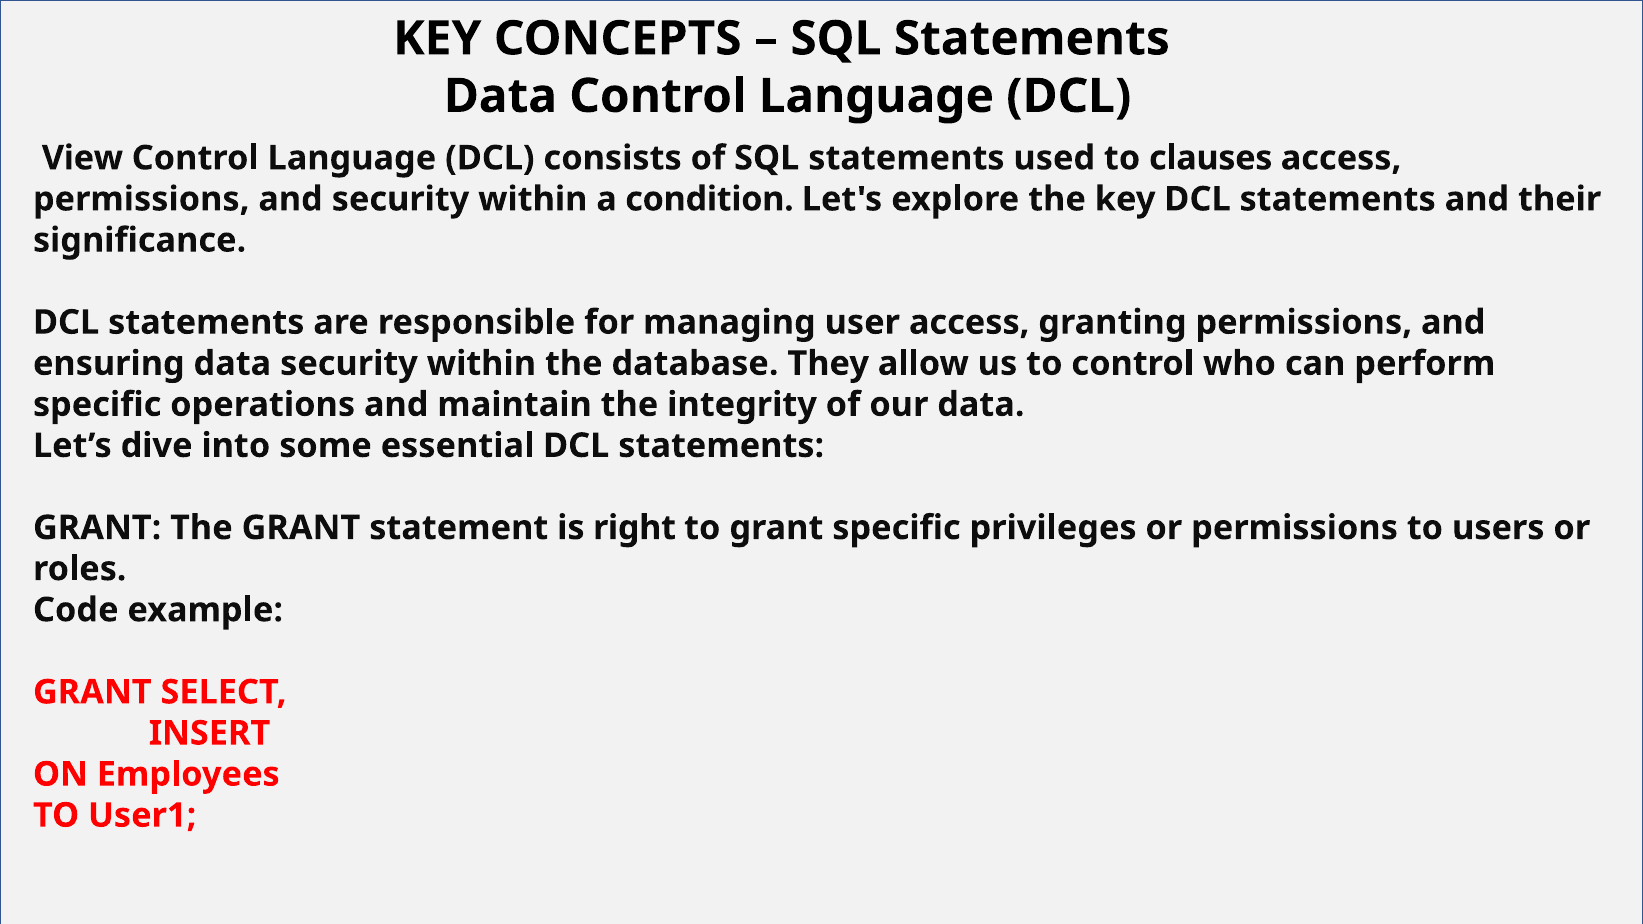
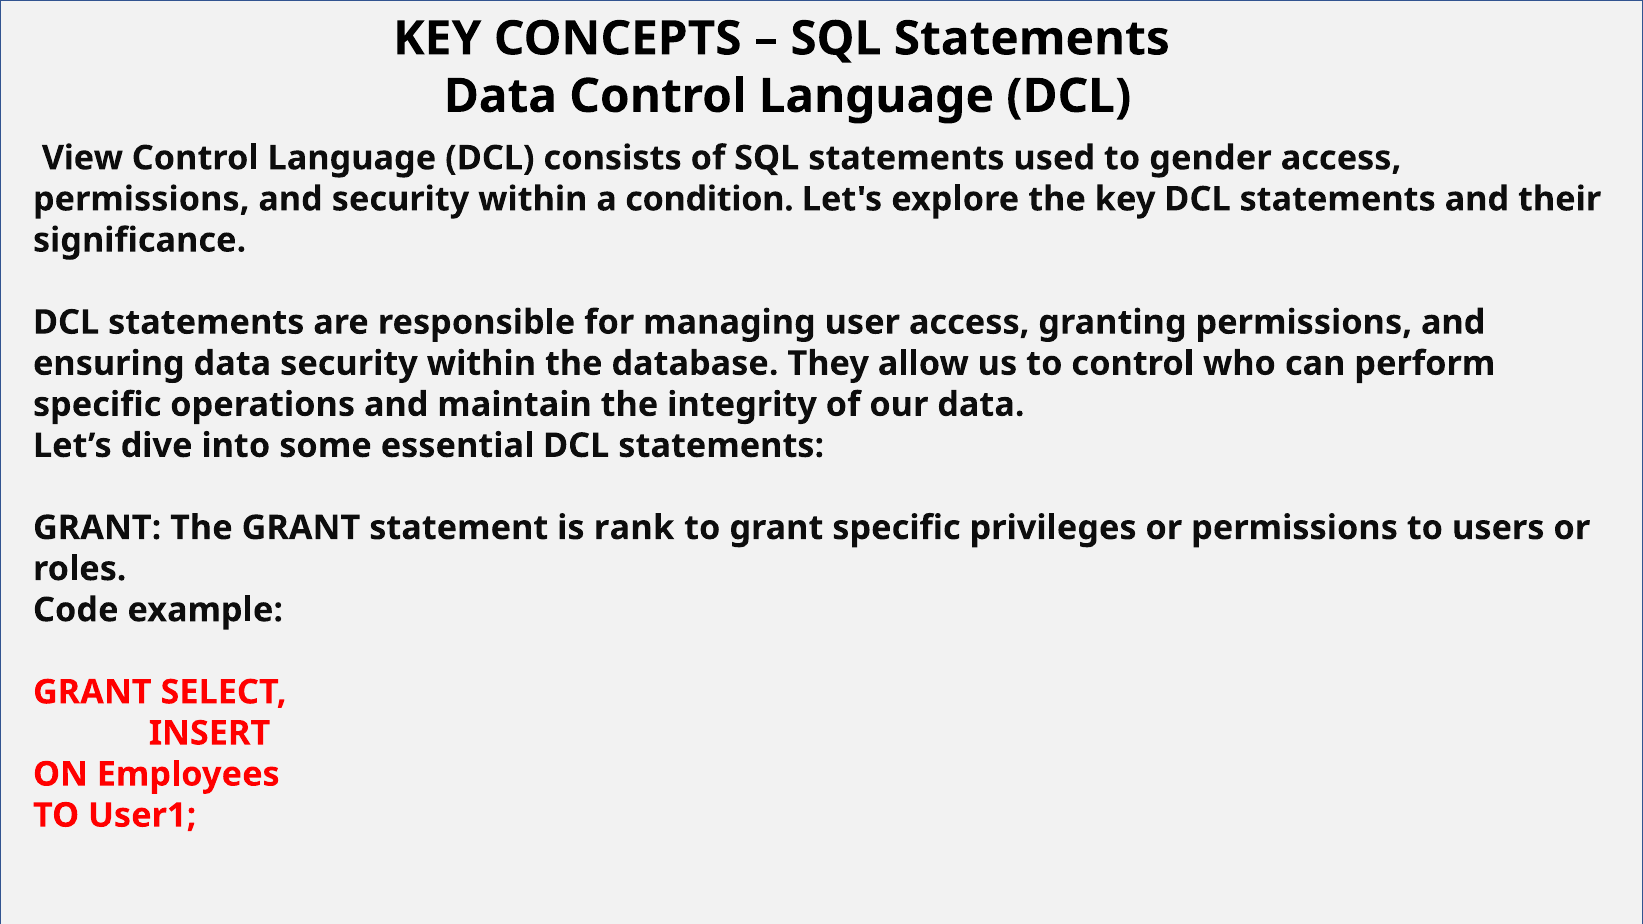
clauses: clauses -> gender
right: right -> rank
